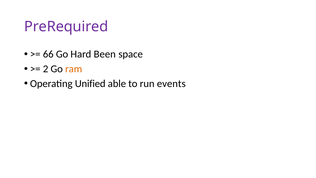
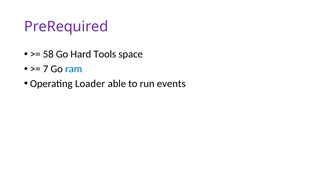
66: 66 -> 58
Been: Been -> Tools
2: 2 -> 7
ram colour: orange -> blue
Unified: Unified -> Loader
